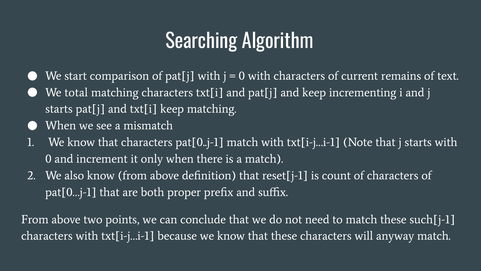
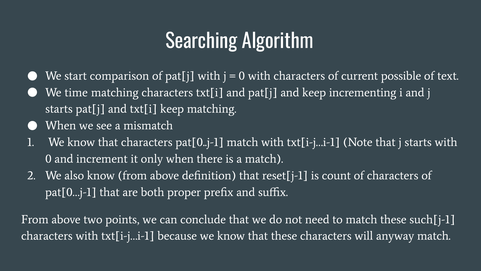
remains: remains -> possible
total: total -> time
